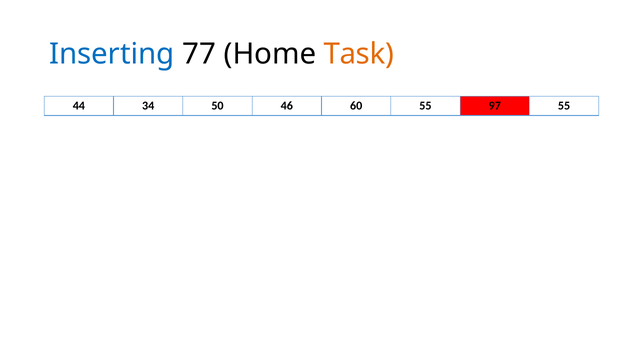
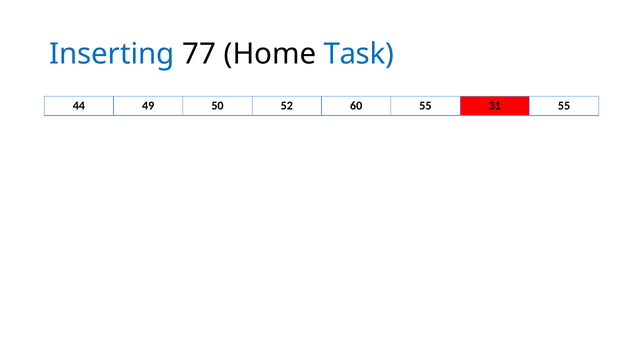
Task colour: orange -> blue
34: 34 -> 49
46: 46 -> 52
97: 97 -> 31
